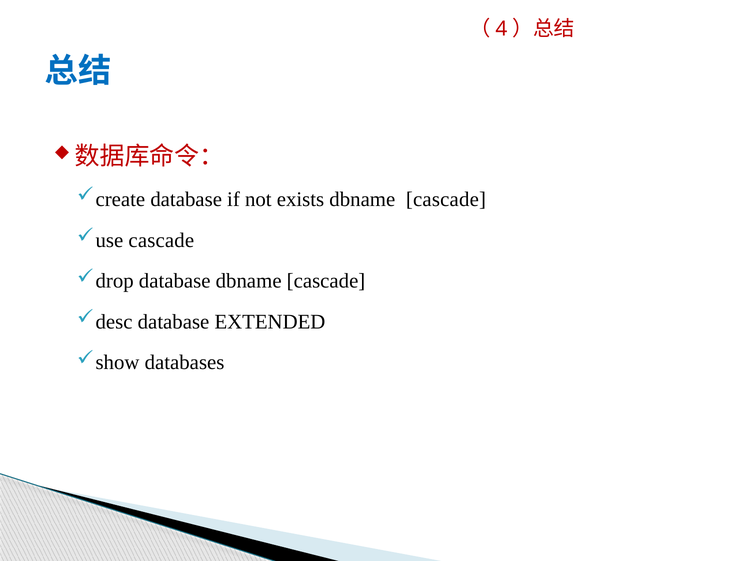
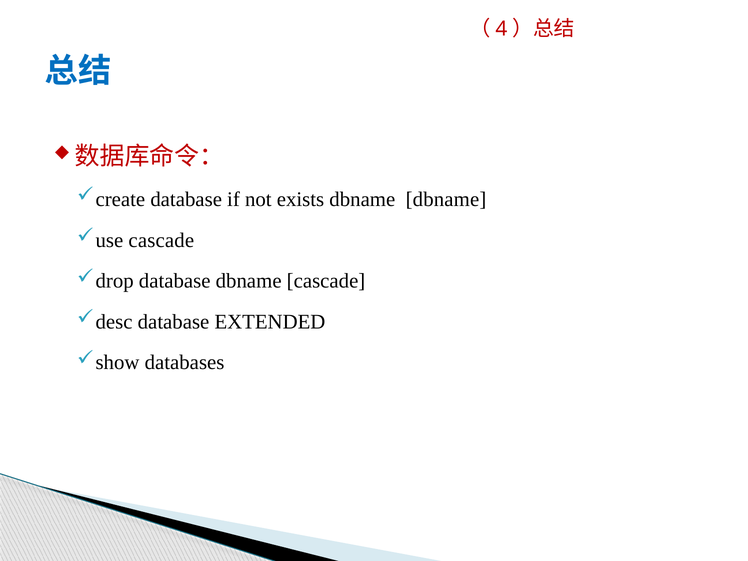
exists dbname cascade: cascade -> dbname
